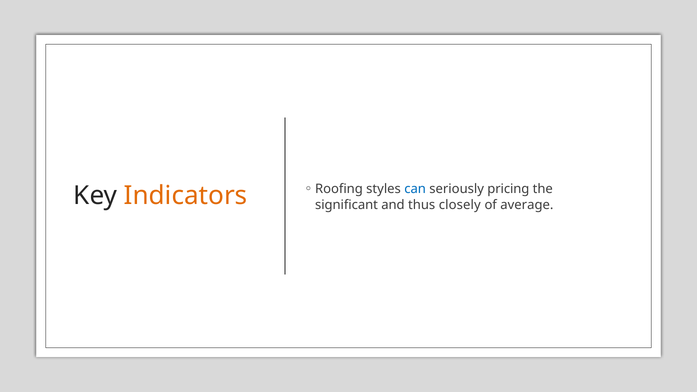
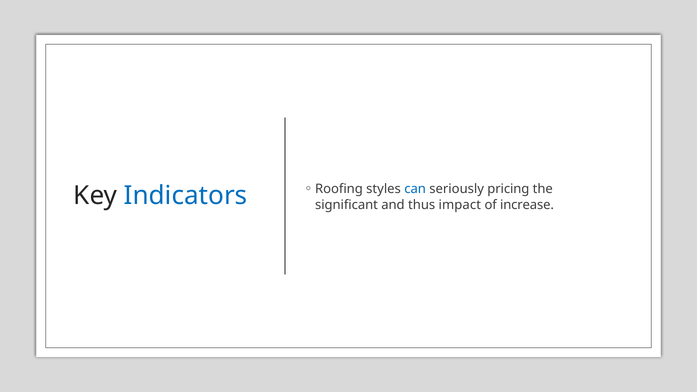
Indicators colour: orange -> blue
closely: closely -> impact
average: average -> increase
